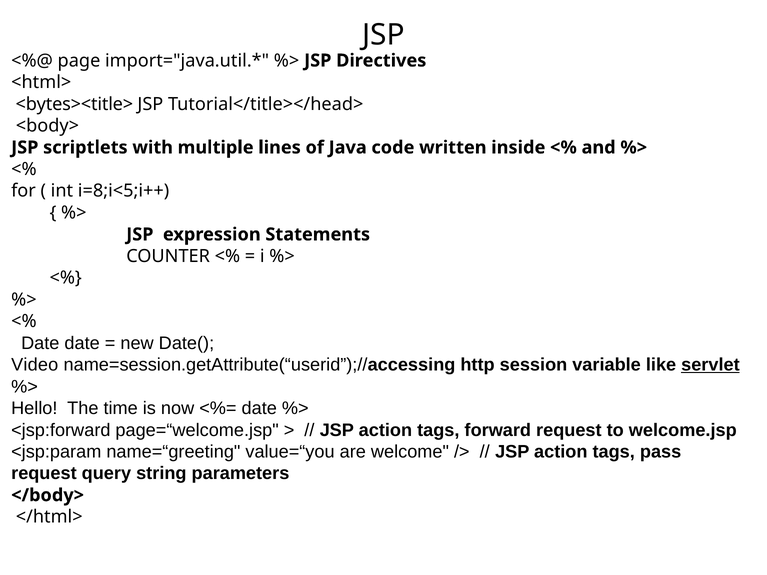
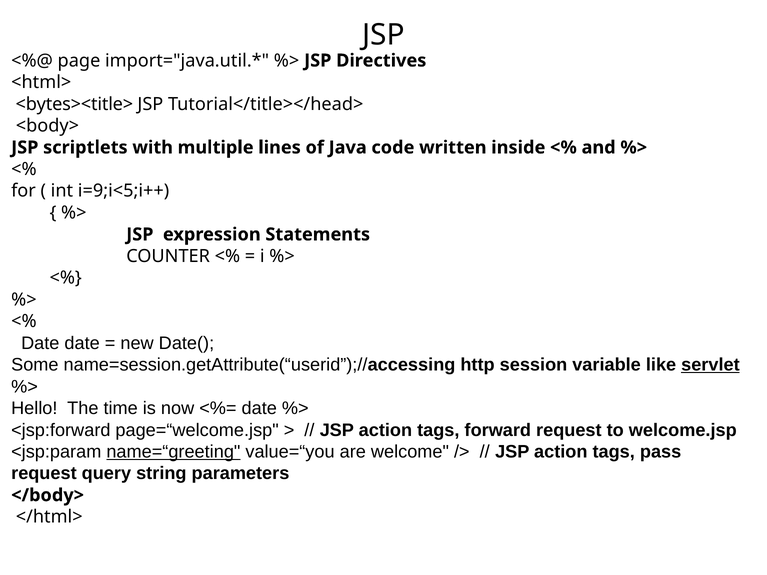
i=8;i<5;i++: i=8;i<5;i++ -> i=9;i<5;i++
Video: Video -> Some
name=“greeting underline: none -> present
